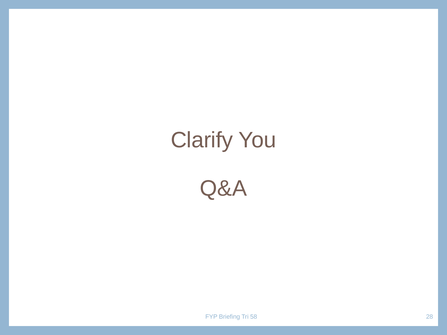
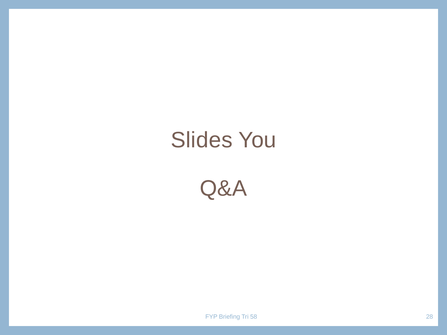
Clarify: Clarify -> Slides
